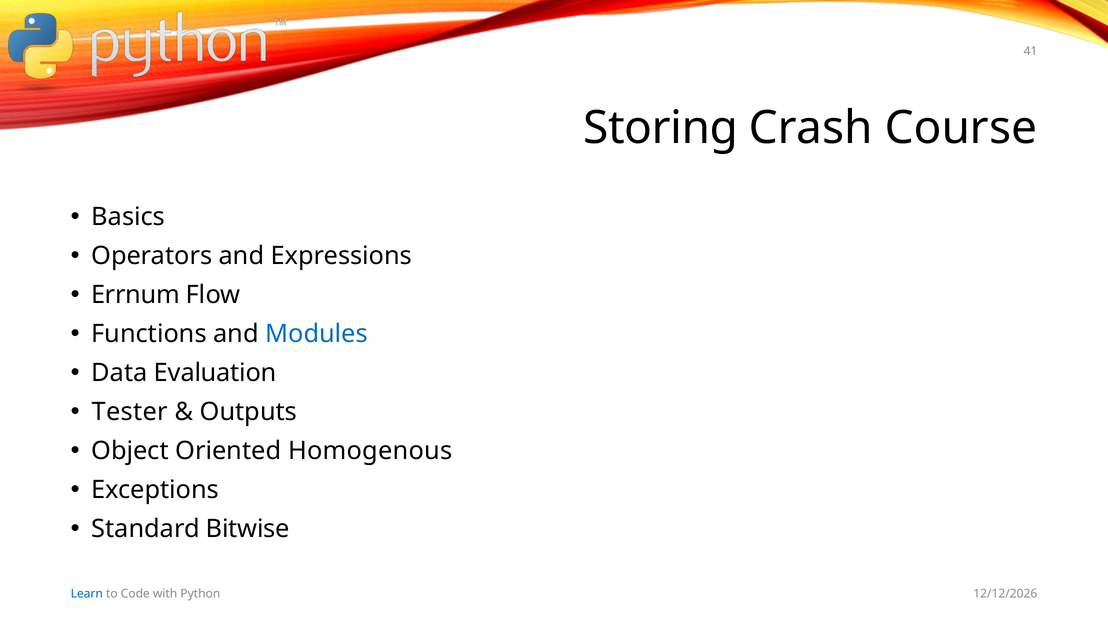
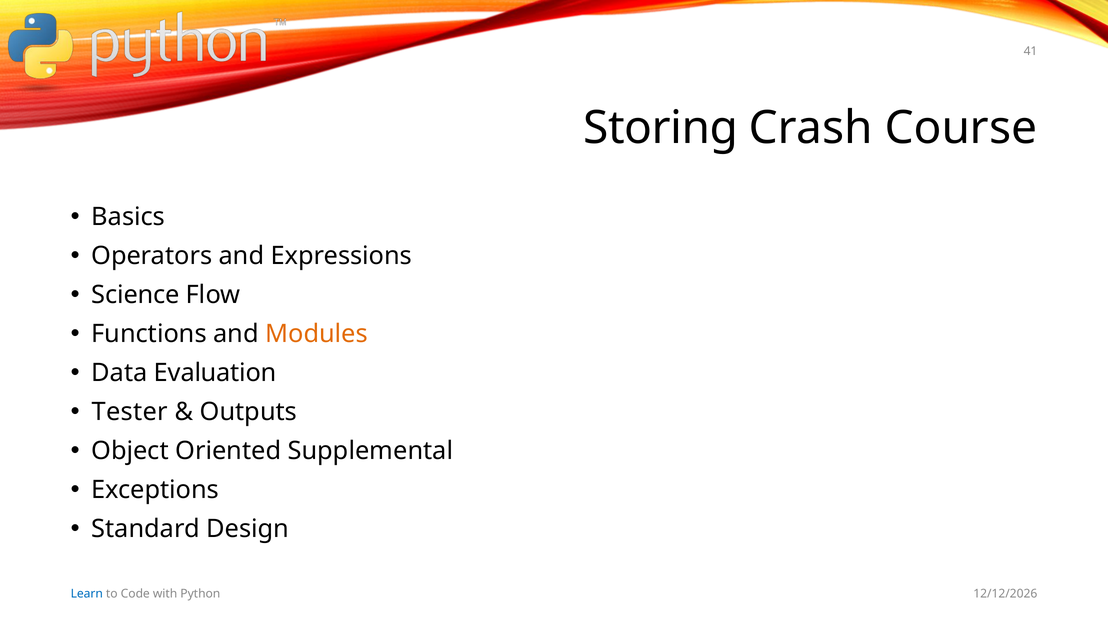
Errnum: Errnum -> Science
Modules colour: blue -> orange
Homogenous: Homogenous -> Supplemental
Bitwise: Bitwise -> Design
